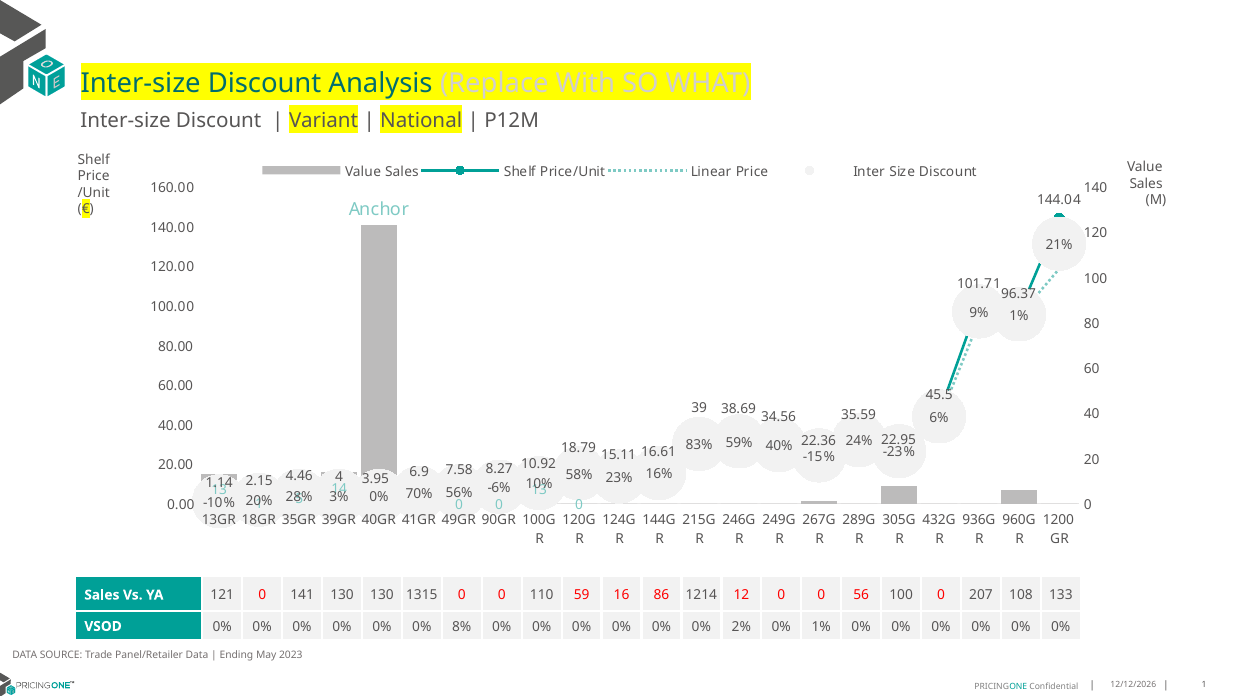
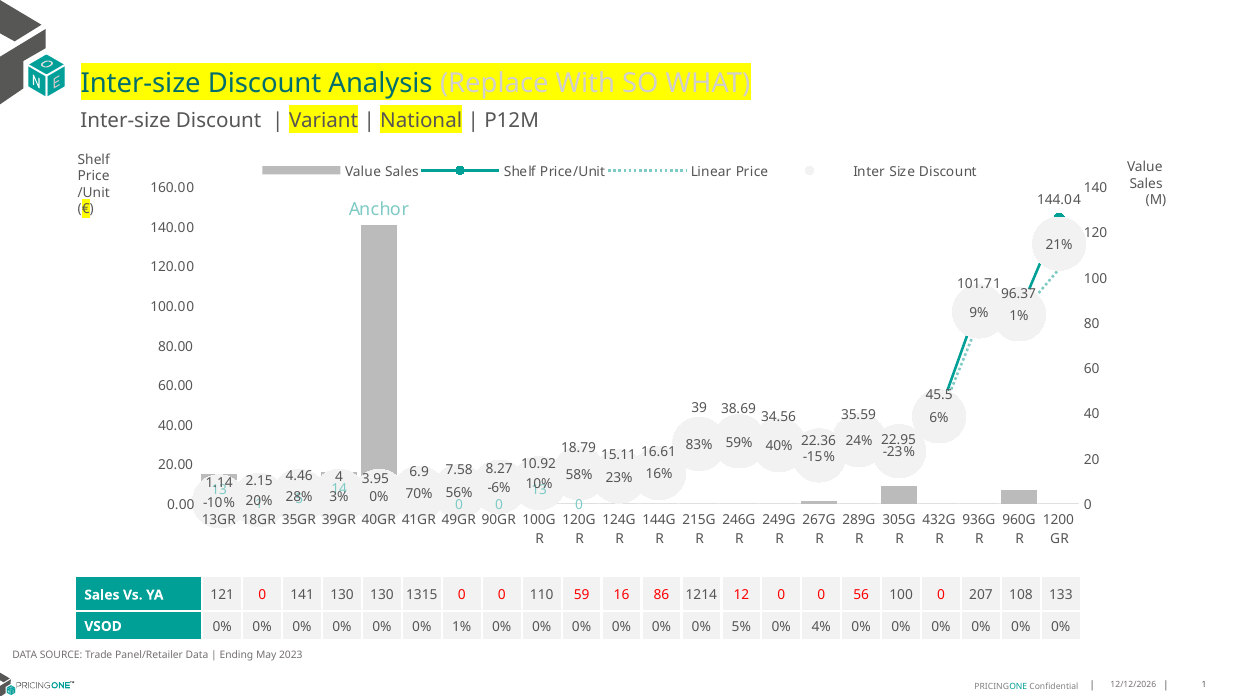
0% 8%: 8% -> 1%
2%: 2% -> 5%
0% 1%: 1% -> 4%
